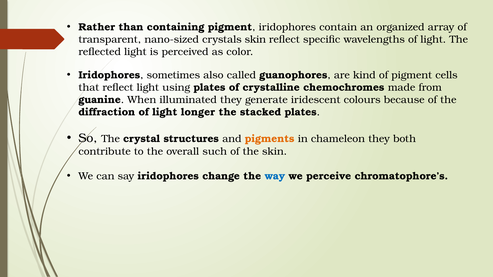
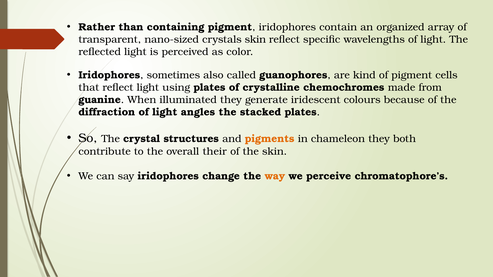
longer: longer -> angles
such: such -> their
way colour: blue -> orange
